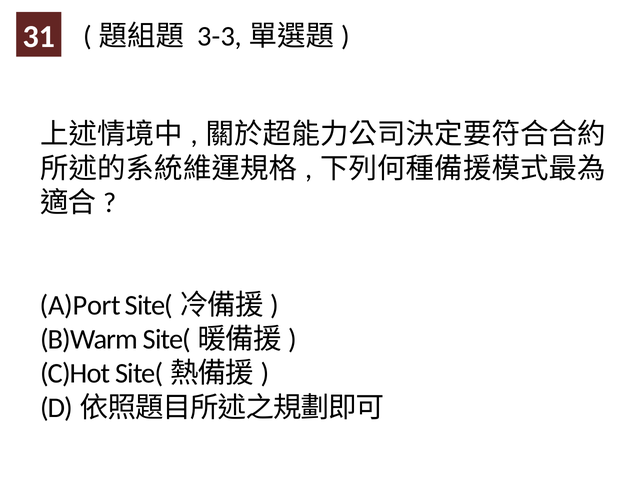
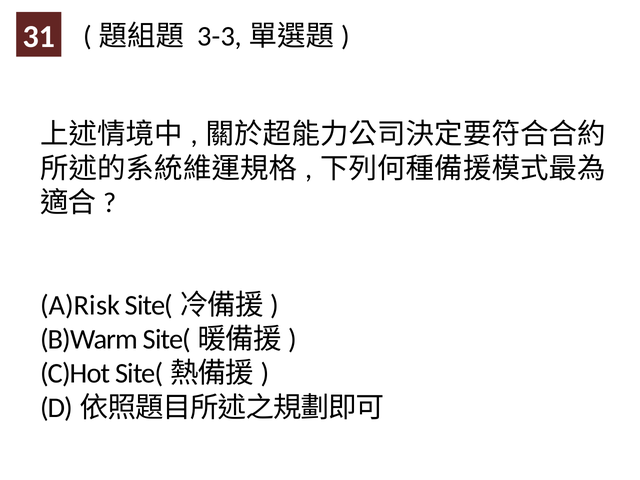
A)Port: A)Port -> A)Risk
